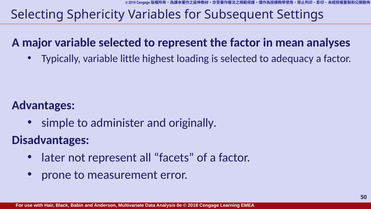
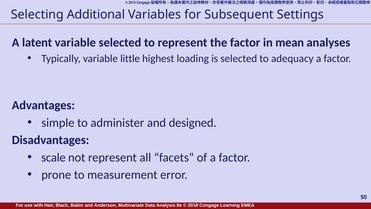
Sphericity: Sphericity -> Additional
major: major -> latent
originally: originally -> designed
later: later -> scale
